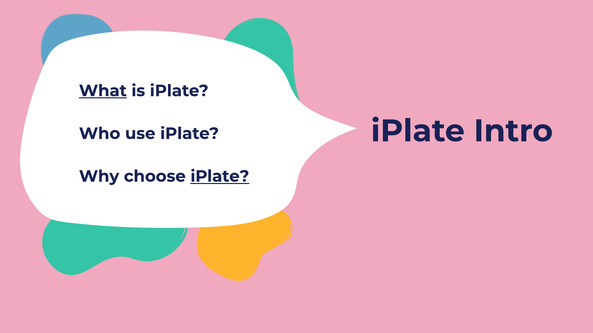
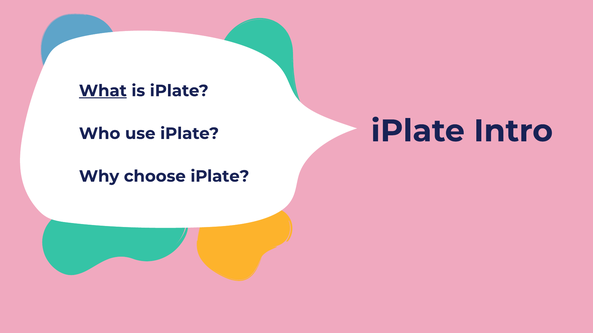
iPlate at (220, 177) underline: present -> none
